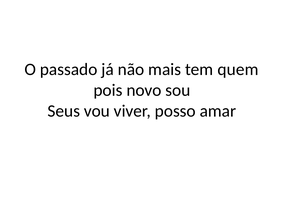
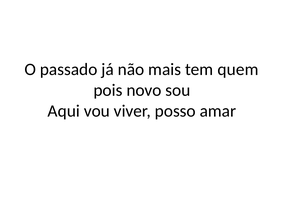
Seus: Seus -> Aqui
